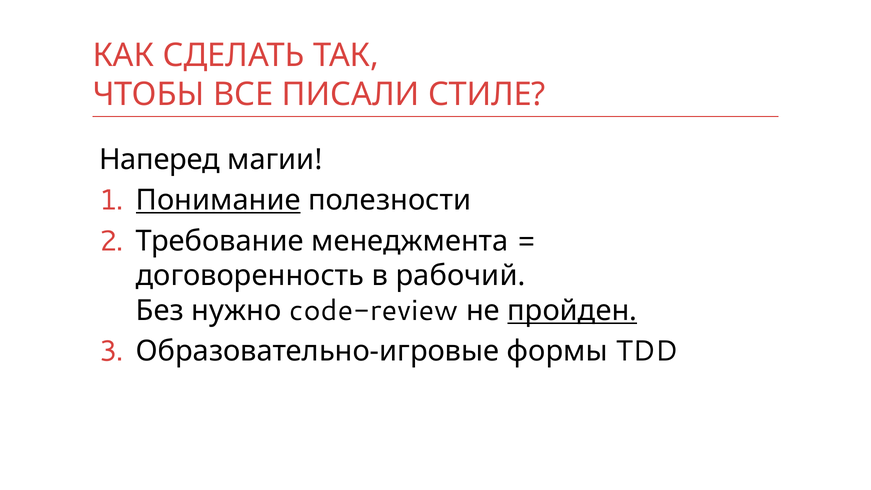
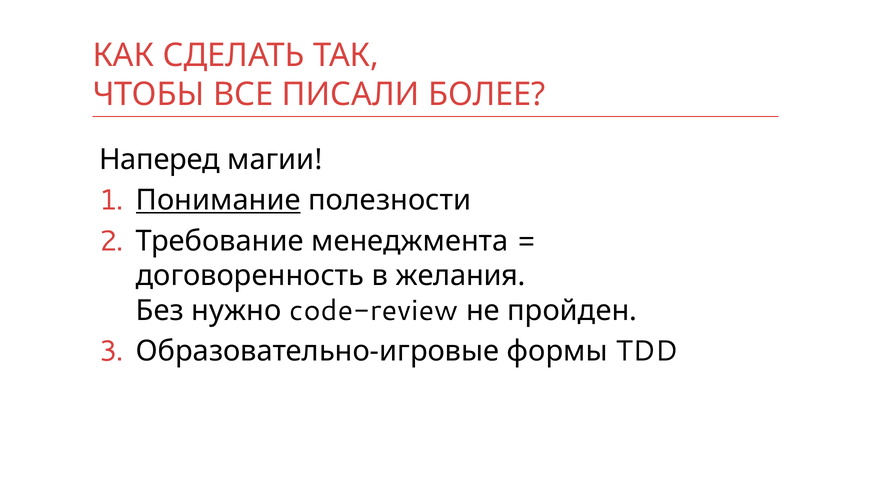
СТИЛЕ: СТИЛЕ -> БОЛЕЕ
рабочий: рабочий -> желания
пройден underline: present -> none
